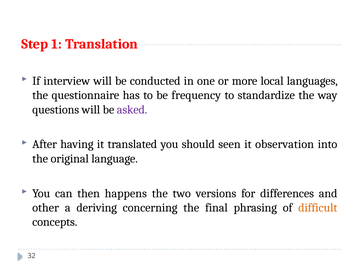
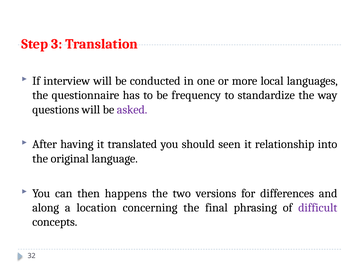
1: 1 -> 3
observation: observation -> relationship
other: other -> along
deriving: deriving -> location
difficult colour: orange -> purple
